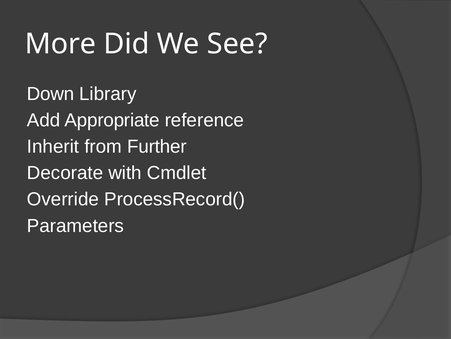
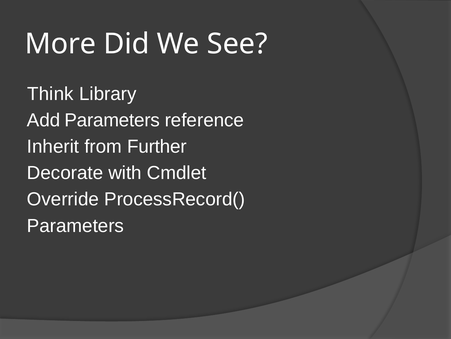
Down: Down -> Think
Add Appropriate: Appropriate -> Parameters
